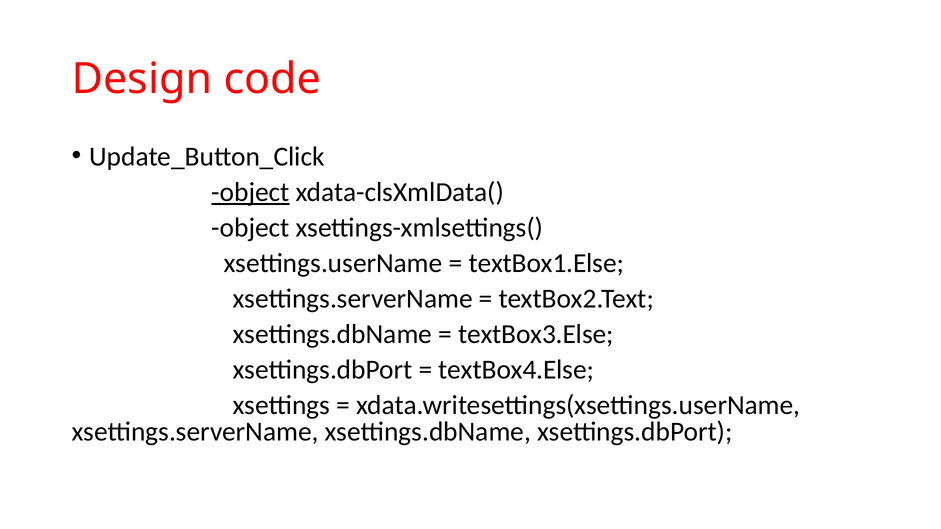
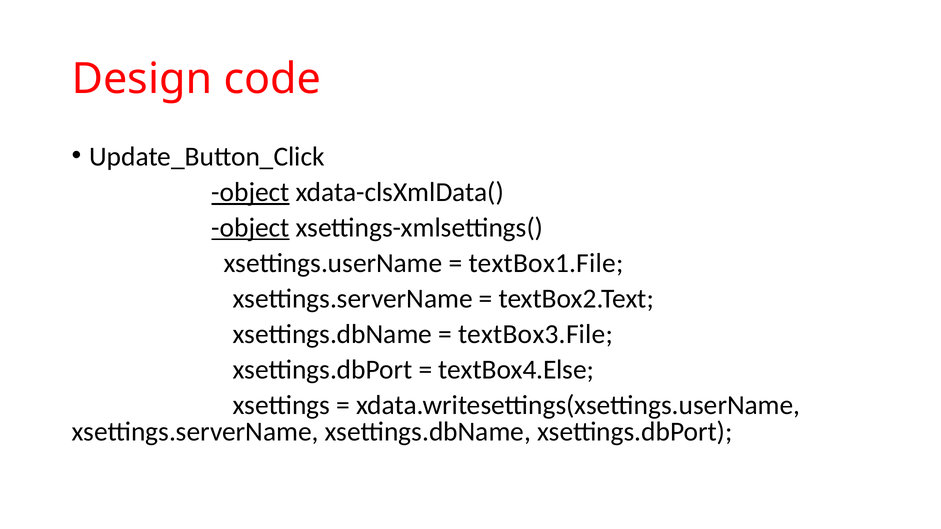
object at (250, 228) underline: none -> present
textBox1.Else: textBox1.Else -> textBox1.File
textBox3.Else: textBox3.Else -> textBox3.File
